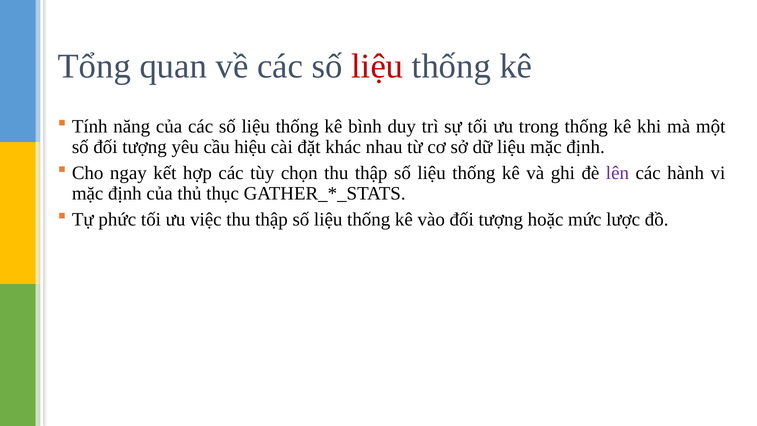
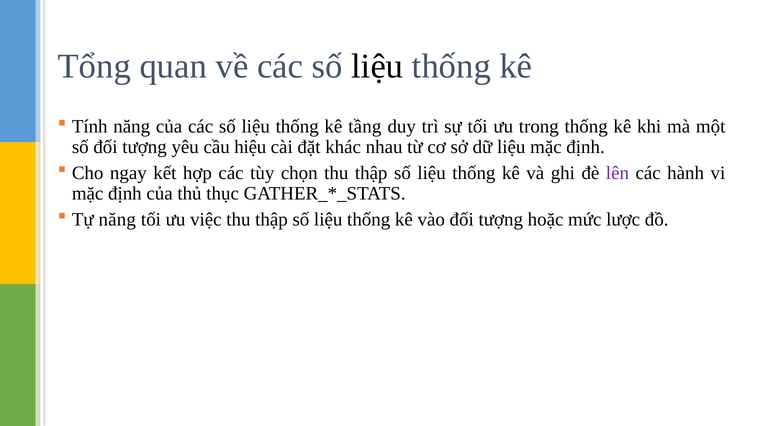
liệu at (377, 66) colour: red -> black
bình: bình -> tầng
Tự phức: phức -> năng
